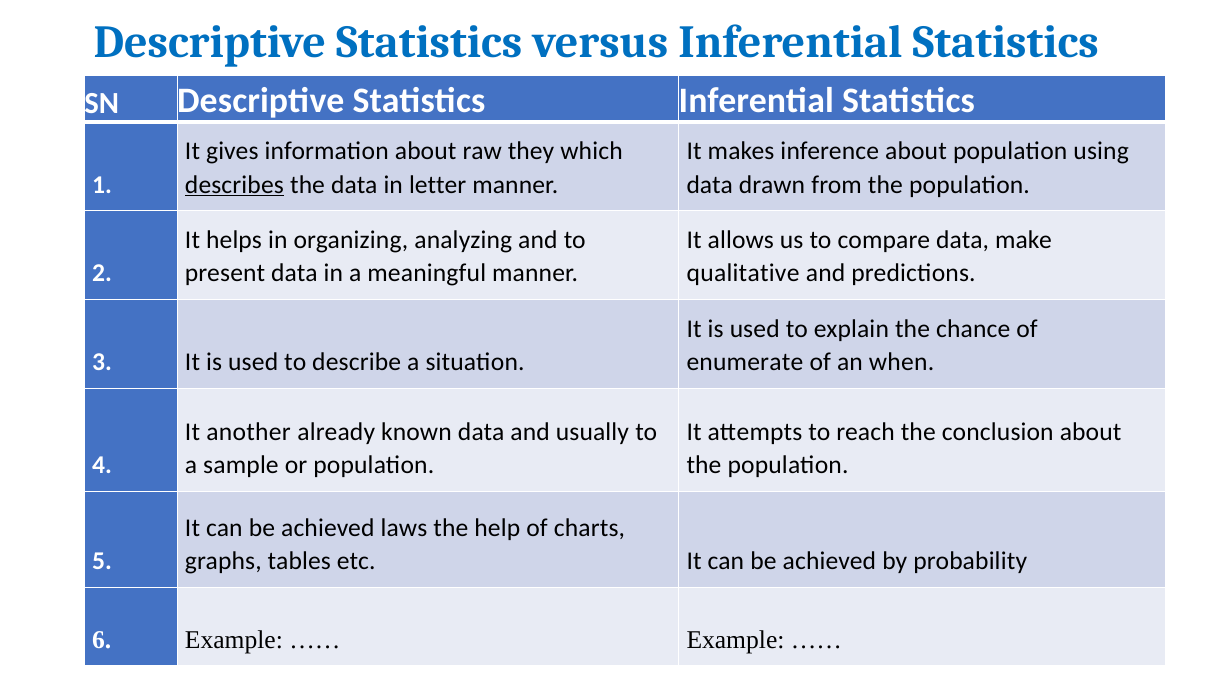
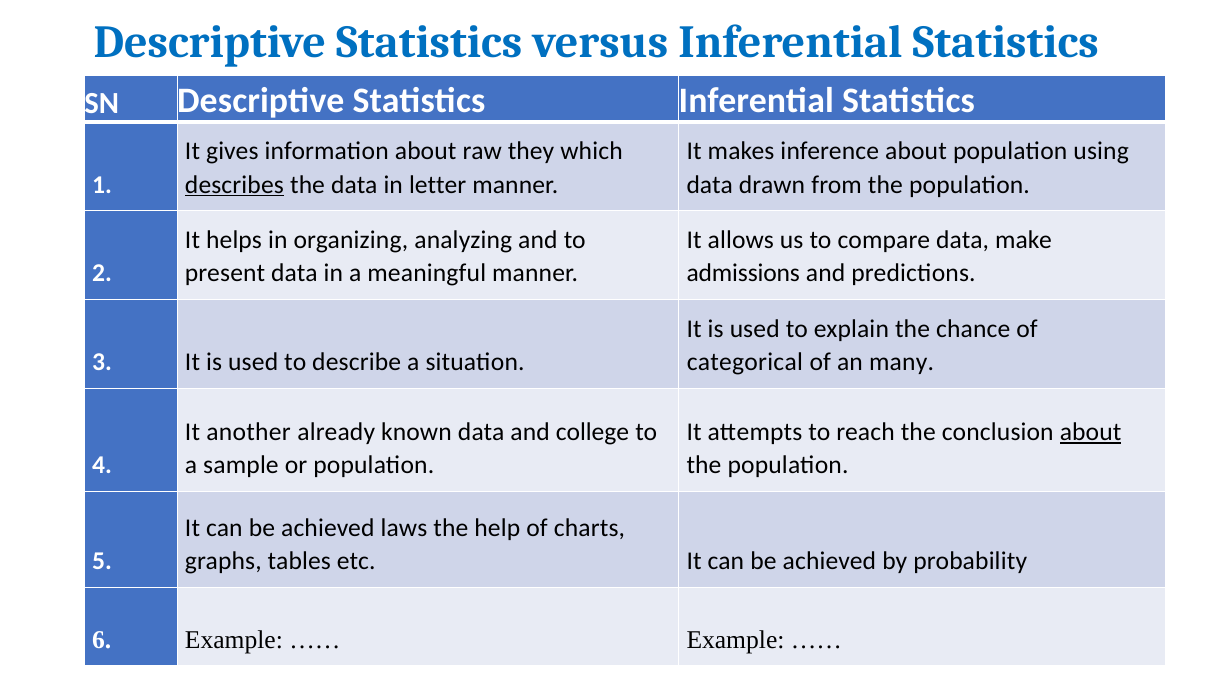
qualitative: qualitative -> admissions
enumerate: enumerate -> categorical
when: when -> many
usually: usually -> college
about at (1091, 432) underline: none -> present
